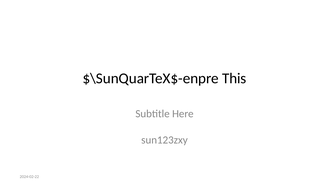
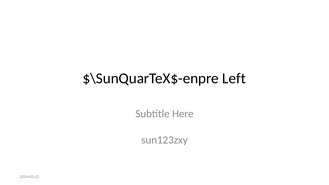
This: This -> Left
